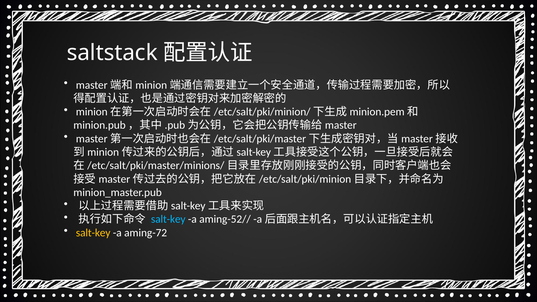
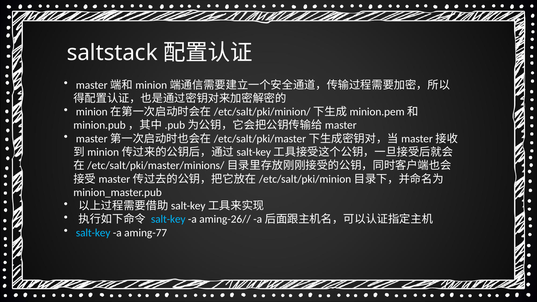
aming-52//: aming-52// -> aming-26//
salt-key at (93, 233) colour: yellow -> light blue
aming-72: aming-72 -> aming-77
